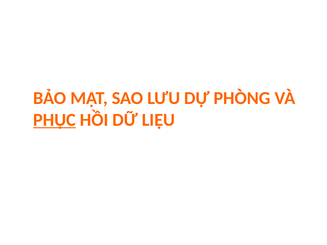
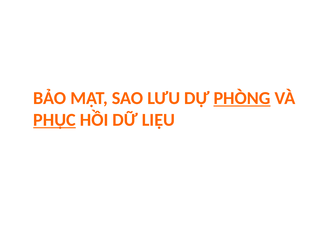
PHÒNG underline: none -> present
